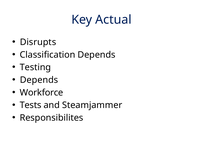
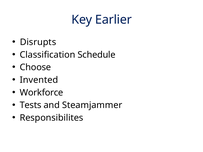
Actual: Actual -> Earlier
Classification Depends: Depends -> Schedule
Testing: Testing -> Choose
Depends at (39, 80): Depends -> Invented
